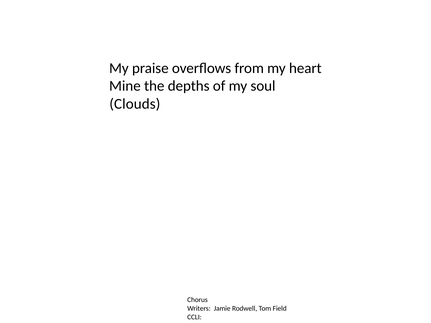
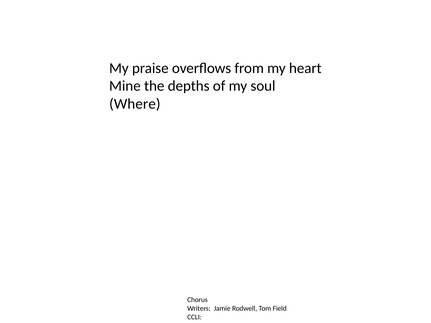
Clouds: Clouds -> Where
